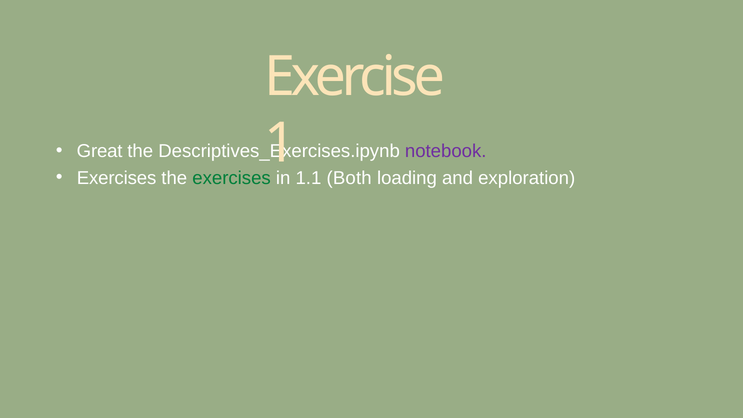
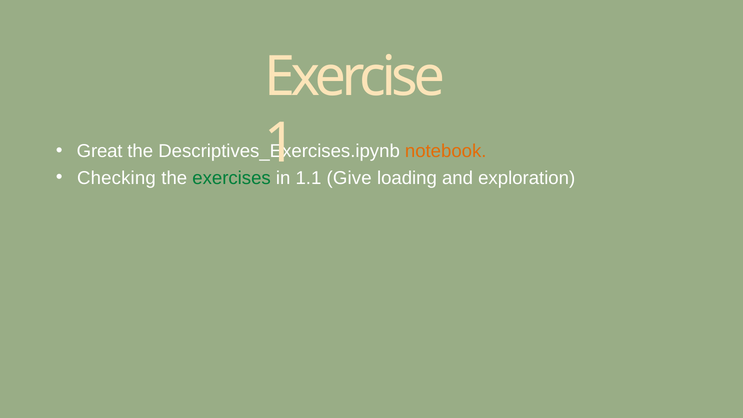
notebook colour: purple -> orange
Exercises at (117, 178): Exercises -> Checking
Both: Both -> Give
